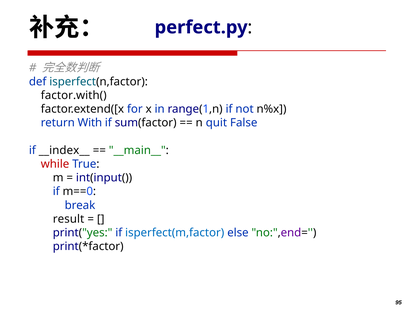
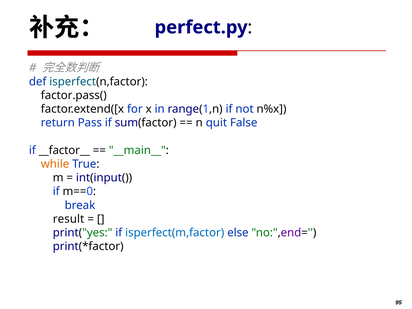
factor.with(: factor.with( -> factor.pass(
With: With -> Pass
__index__: __index__ -> __factor__
while colour: red -> orange
